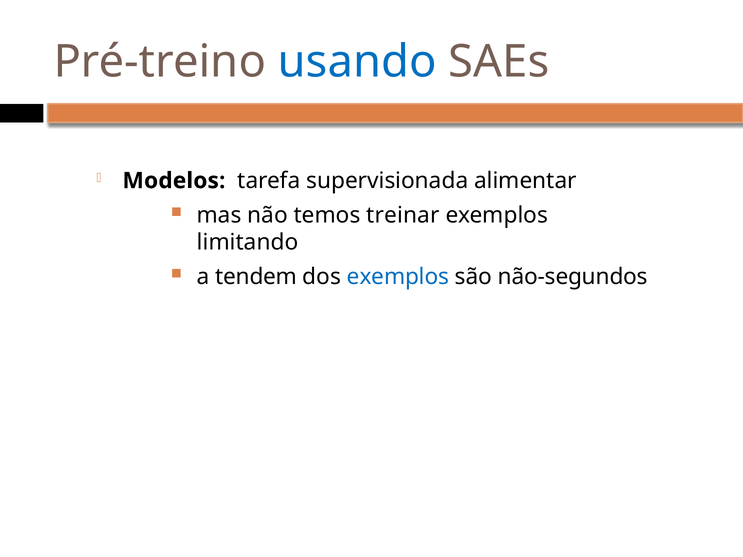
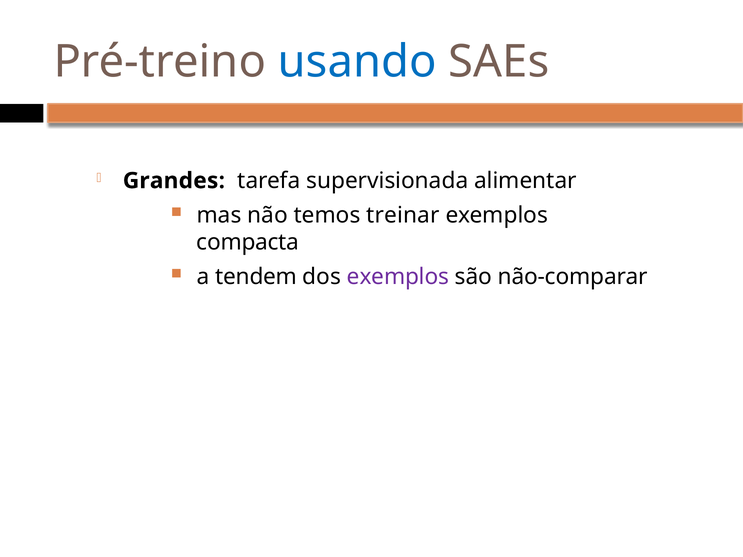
Modelos: Modelos -> Grandes
limitando: limitando -> compacta
exemplos at (398, 277) colour: blue -> purple
não-segundos: não-segundos -> não-comparar
